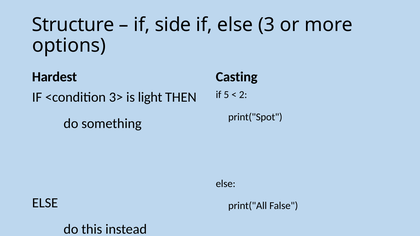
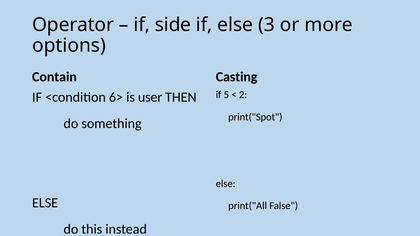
Structure: Structure -> Operator
Hardest: Hardest -> Contain
3>: 3> -> 6>
light: light -> user
